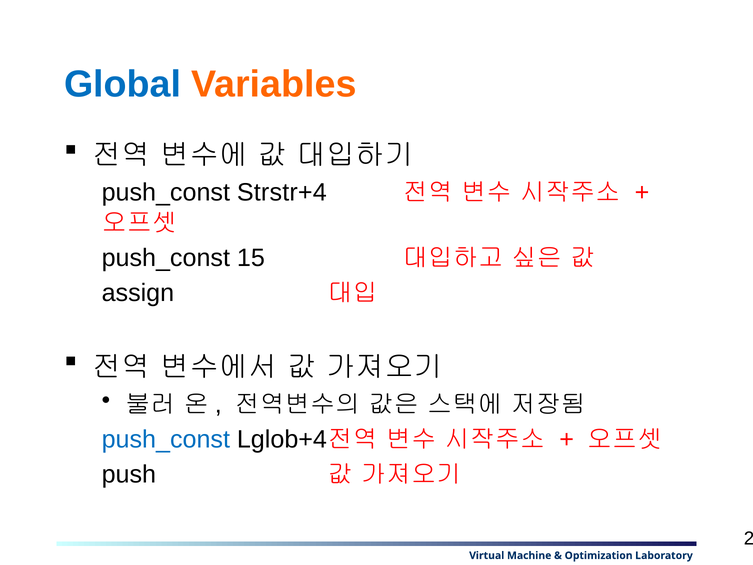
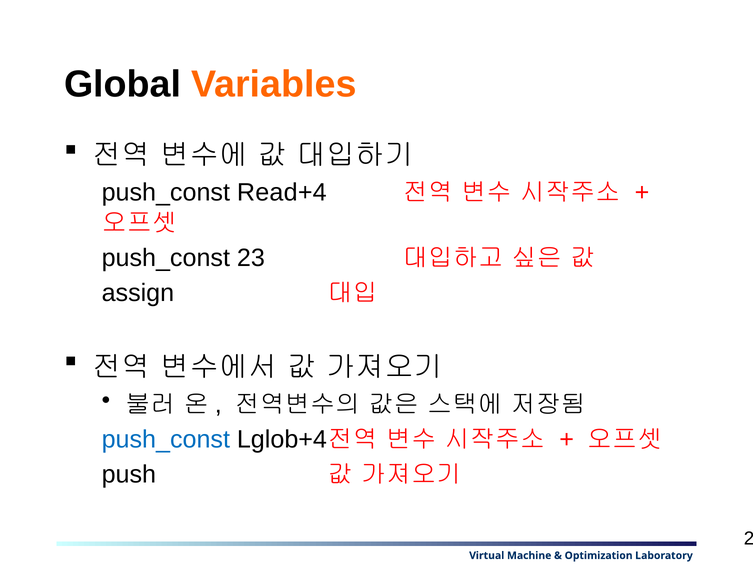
Global colour: blue -> black
Strstr+4: Strstr+4 -> Read+4
push_const 15: 15 -> 23
